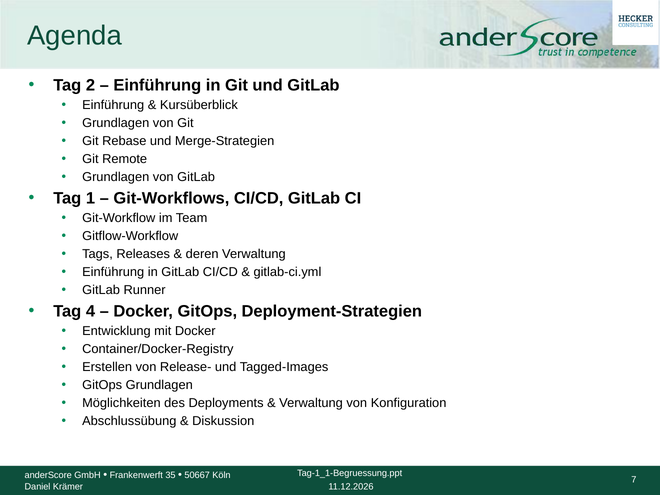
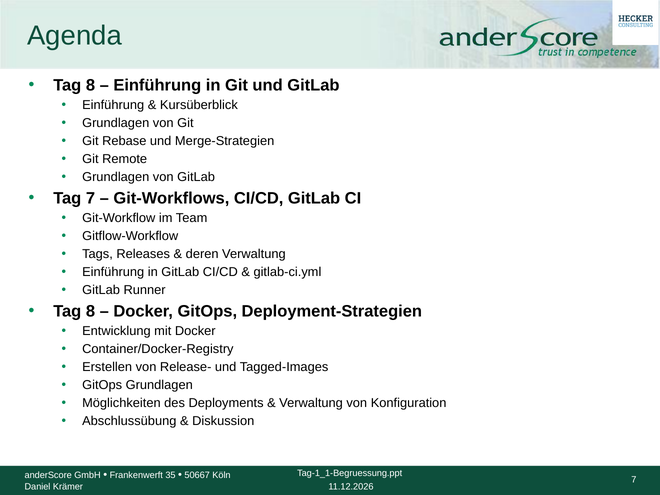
2 at (91, 85): 2 -> 8
Tag 1: 1 -> 7
4 at (91, 311): 4 -> 8
